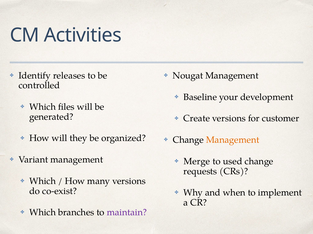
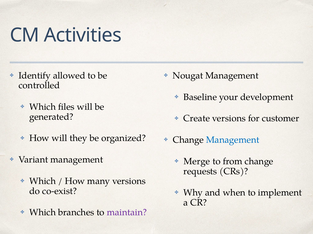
releases: releases -> allowed
Management at (233, 140) colour: orange -> blue
used: used -> from
